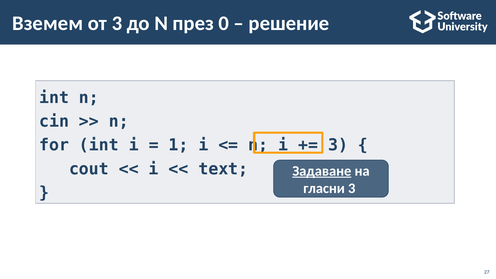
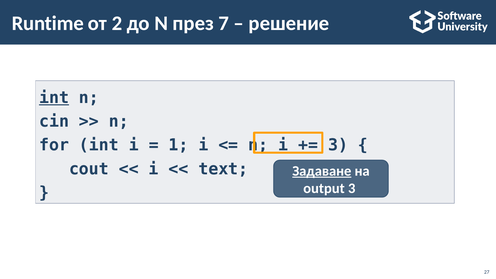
Вземем: Вземем -> Runtime
от 3: 3 -> 2
0: 0 -> 7
int at (54, 98) underline: none -> present
гласни: гласни -> output
